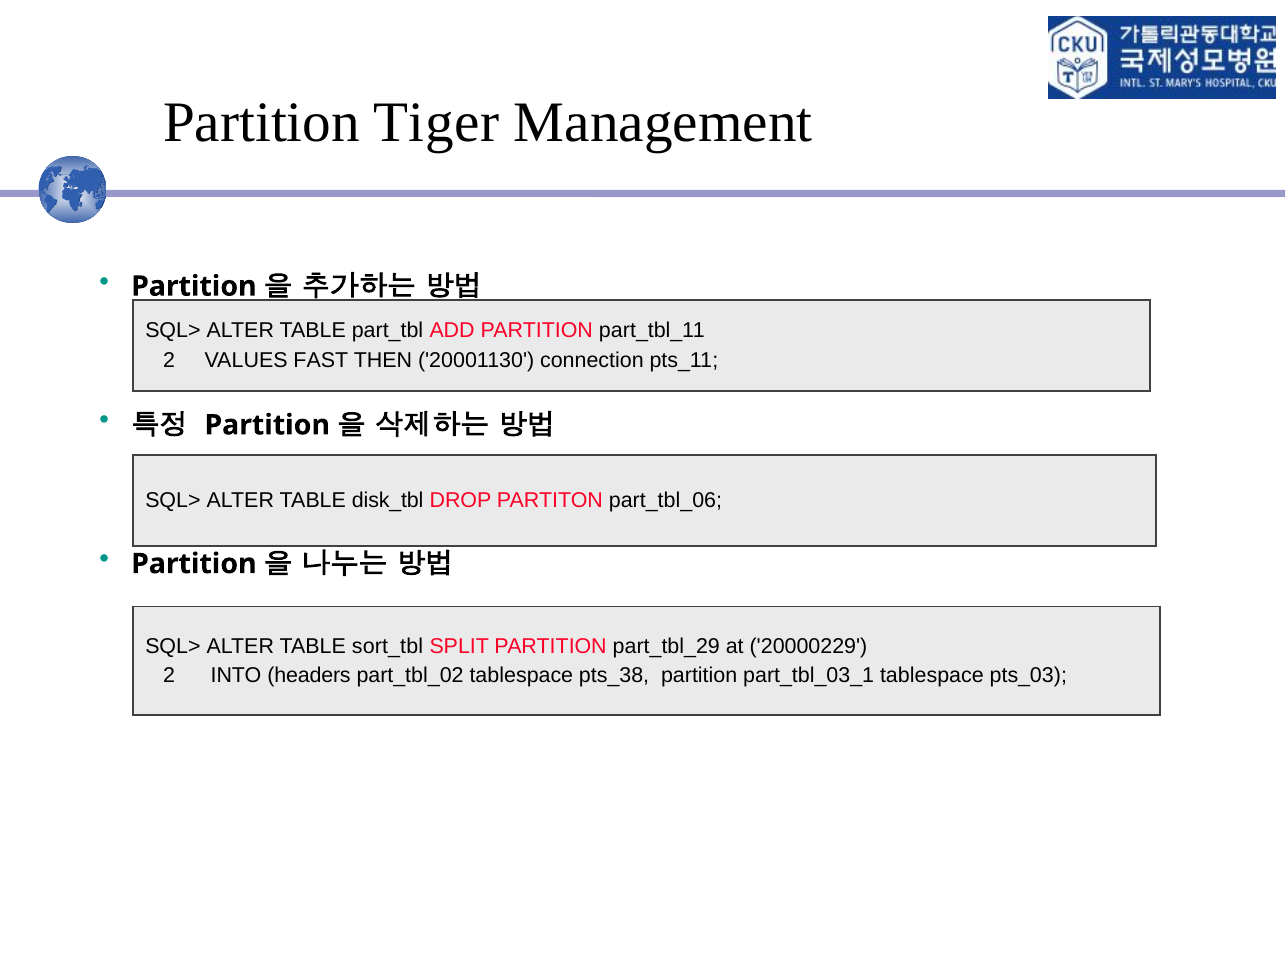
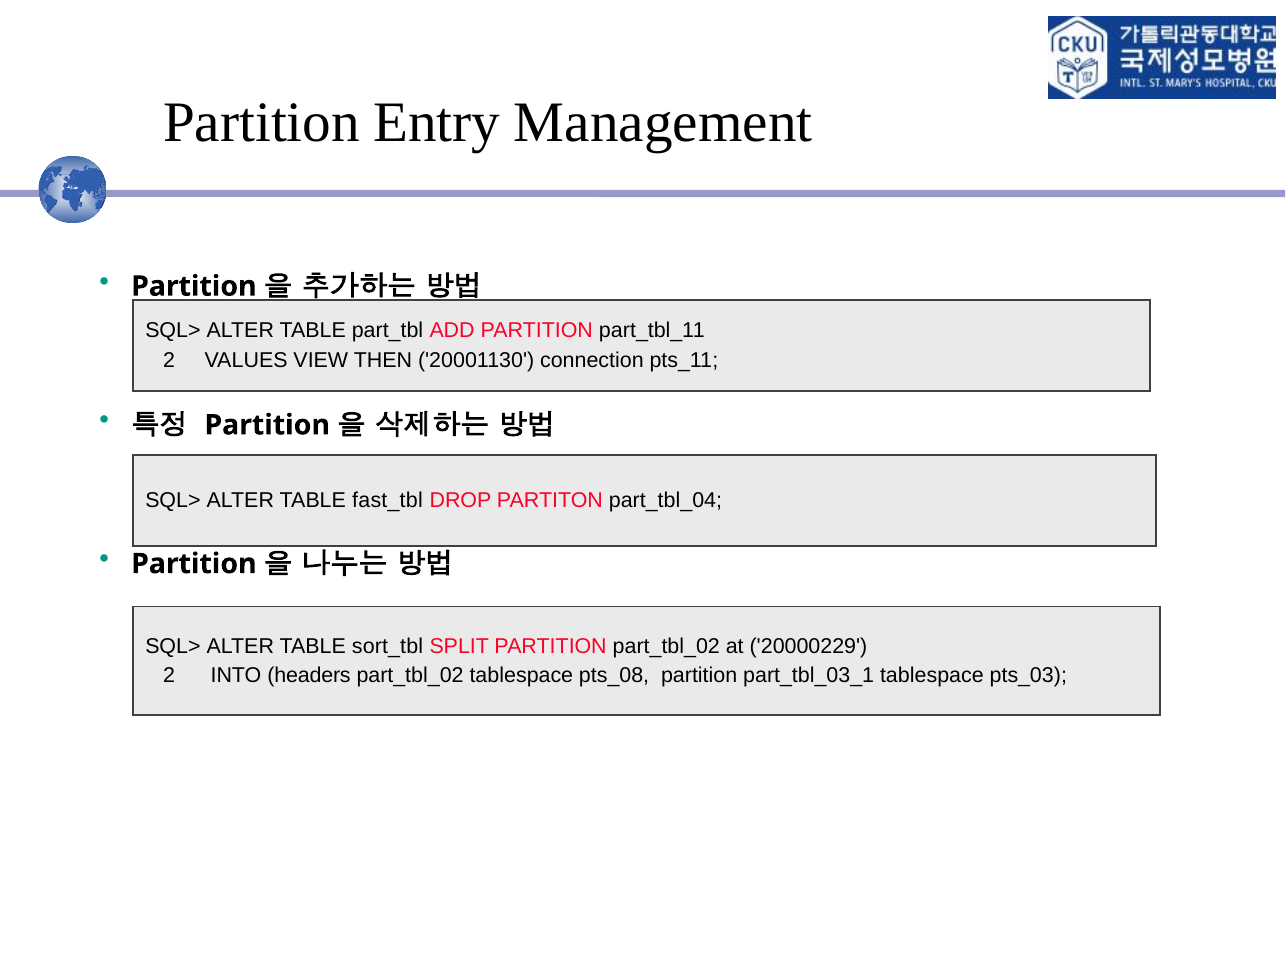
Tiger: Tiger -> Entry
FAST: FAST -> VIEW
disk_tbl: disk_tbl -> fast_tbl
part_tbl_06: part_tbl_06 -> part_tbl_04
PARTITION part_tbl_29: part_tbl_29 -> part_tbl_02
pts_38: pts_38 -> pts_08
